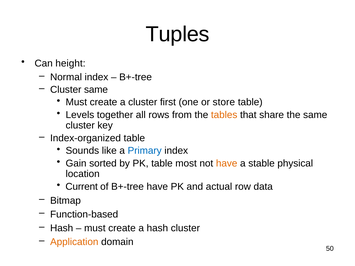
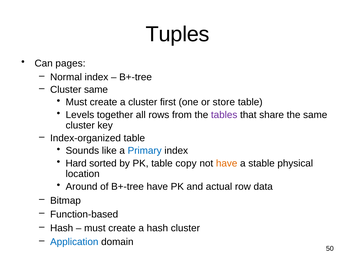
height: height -> pages
tables colour: orange -> purple
Gain: Gain -> Hard
most: most -> copy
Current: Current -> Around
Application colour: orange -> blue
